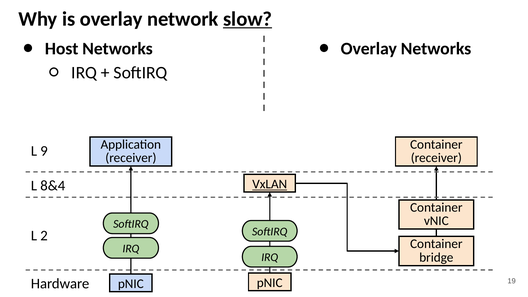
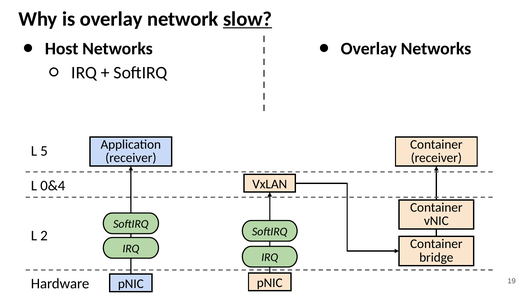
9: 9 -> 5
VxLAN underline: present -> none
8&4: 8&4 -> 0&4
